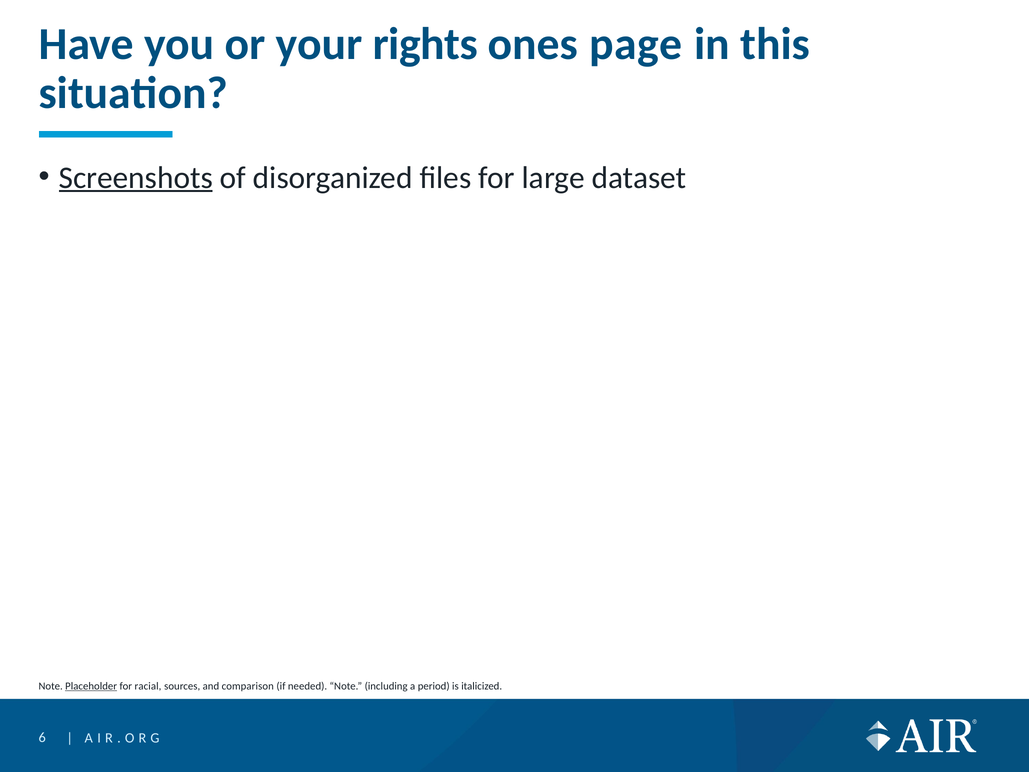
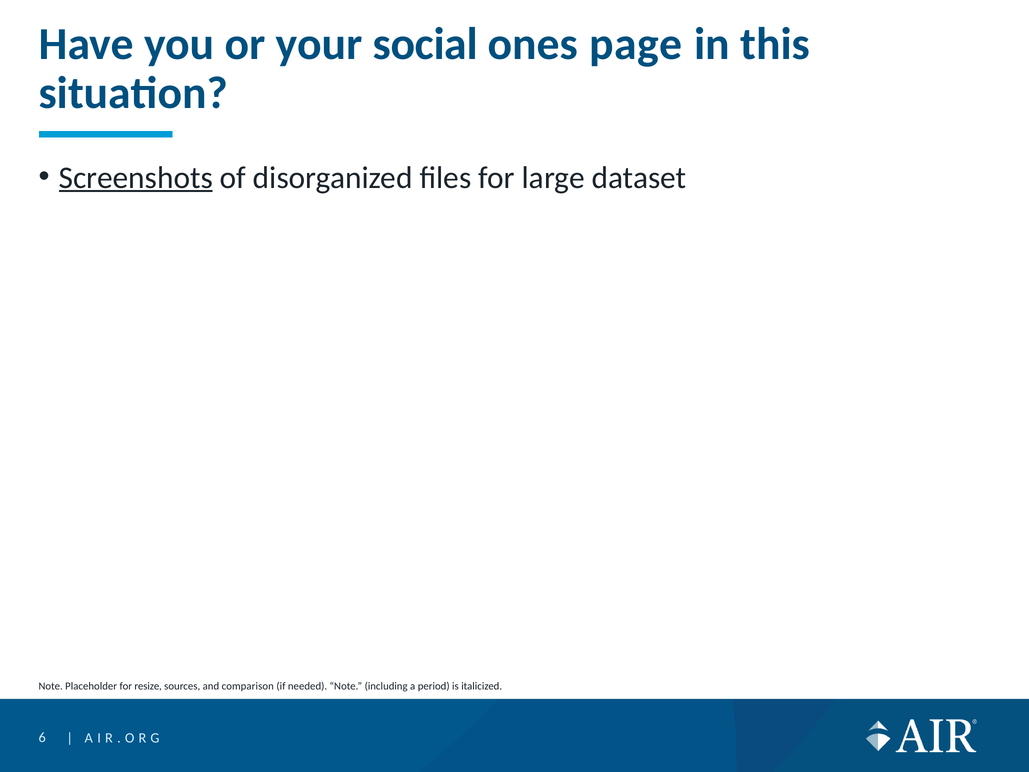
rights: rights -> social
Placeholder underline: present -> none
racial: racial -> resize
